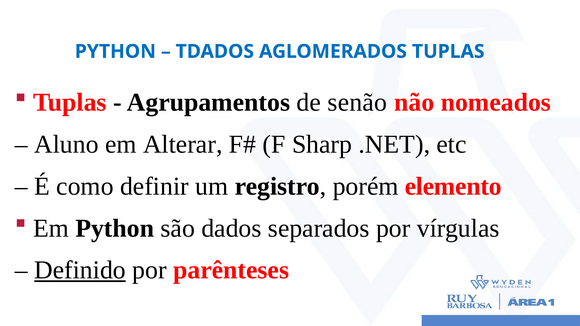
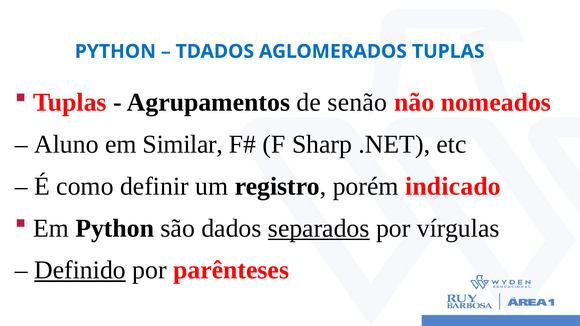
Alterar: Alterar -> Similar
elemento: elemento -> indicado
separados underline: none -> present
